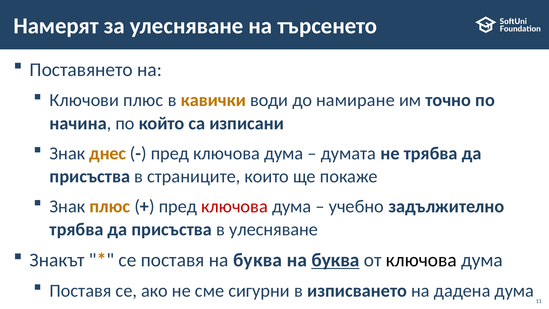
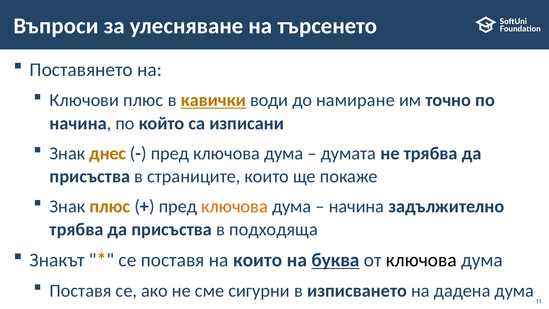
Намерят: Намерят -> Въпроси
кавички underline: none -> present
ключова at (234, 206) colour: red -> orange
учебно at (356, 206): учебно -> начина
в улесняване: улесняване -> подходяща
поставя на буква: буква -> които
